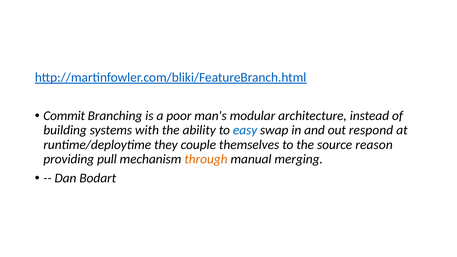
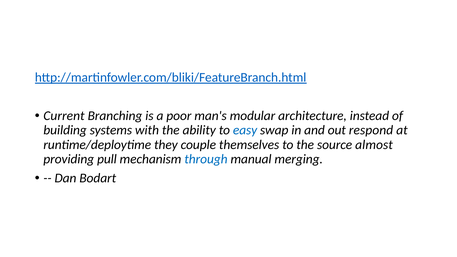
Commit: Commit -> Current
reason: reason -> almost
through colour: orange -> blue
